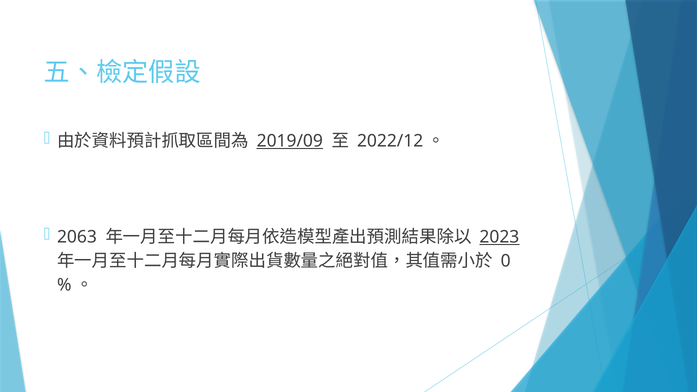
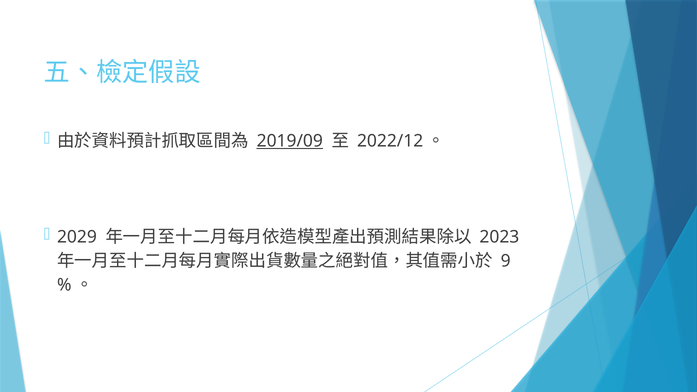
2063: 2063 -> 2029
2023 underline: present -> none
0: 0 -> 9
